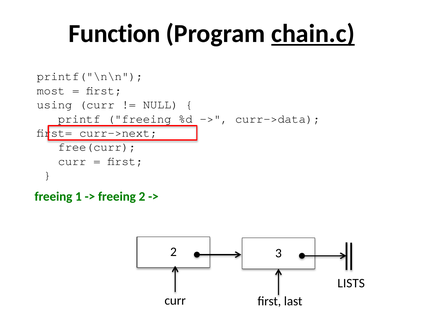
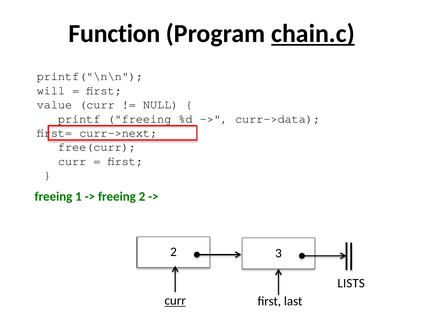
most: most -> will
using: using -> value
curr at (175, 301) underline: none -> present
